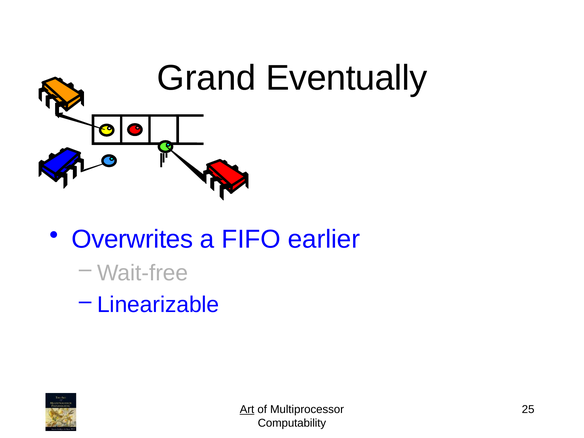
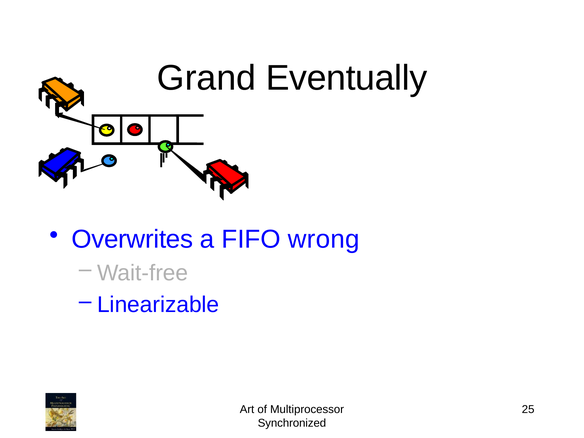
earlier: earlier -> wrong
Art underline: present -> none
Computability: Computability -> Synchronized
